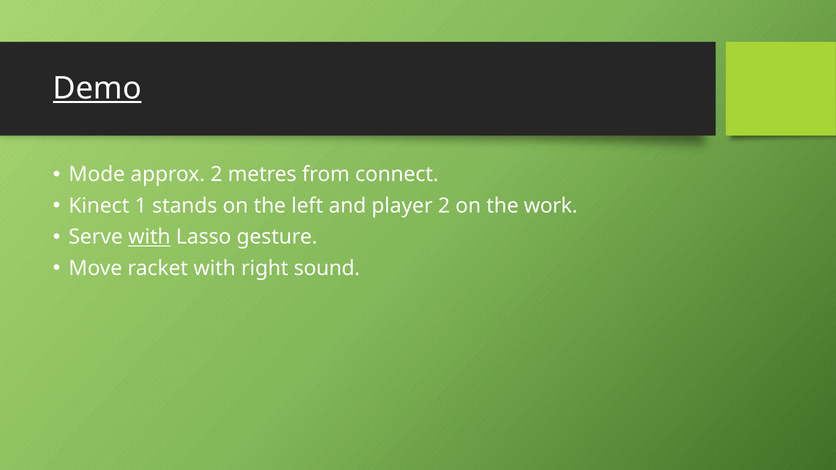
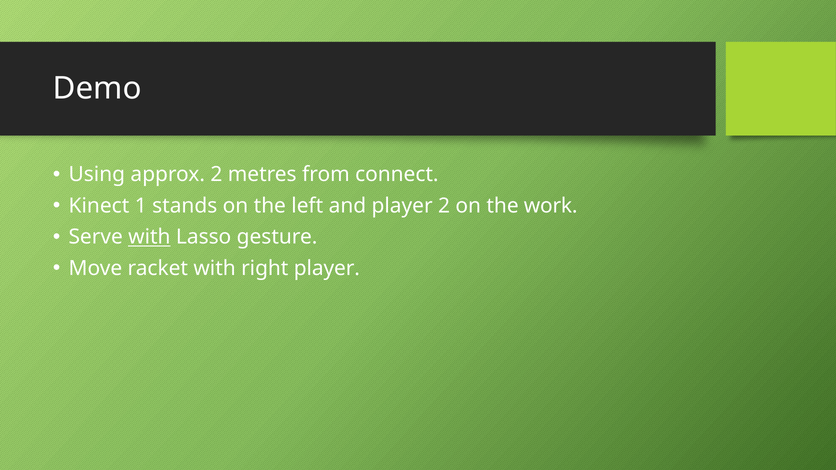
Demo underline: present -> none
Mode: Mode -> Using
right sound: sound -> player
